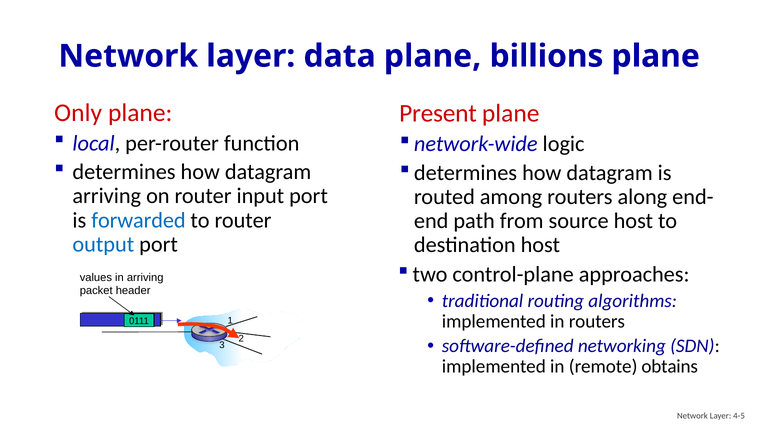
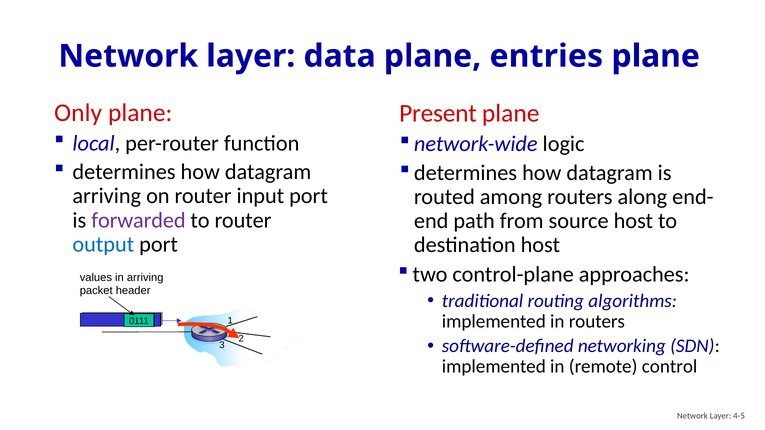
billions: billions -> entries
forwarded colour: blue -> purple
obtains: obtains -> control
